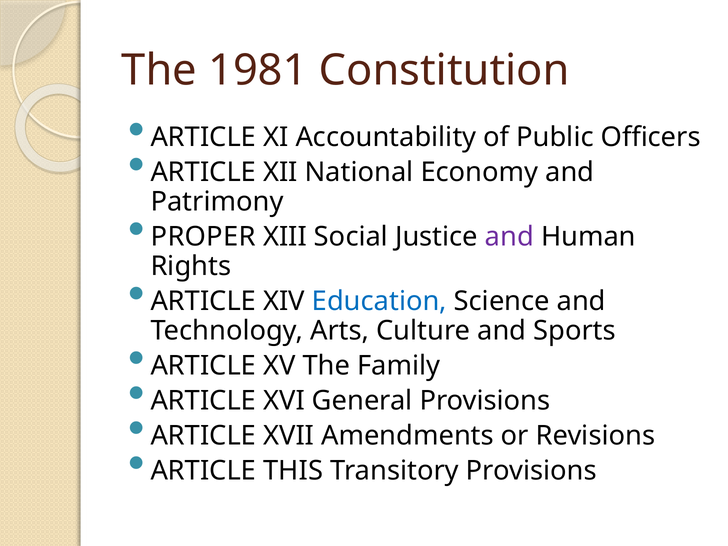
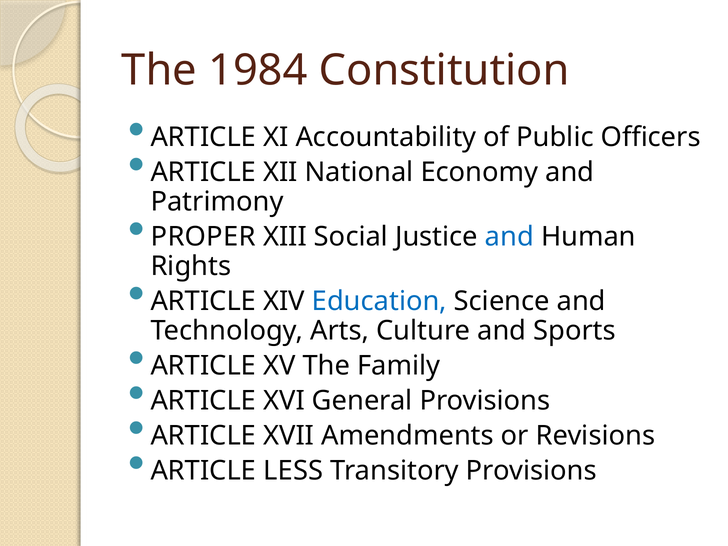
1981: 1981 -> 1984
and at (509, 237) colour: purple -> blue
THIS: THIS -> LESS
